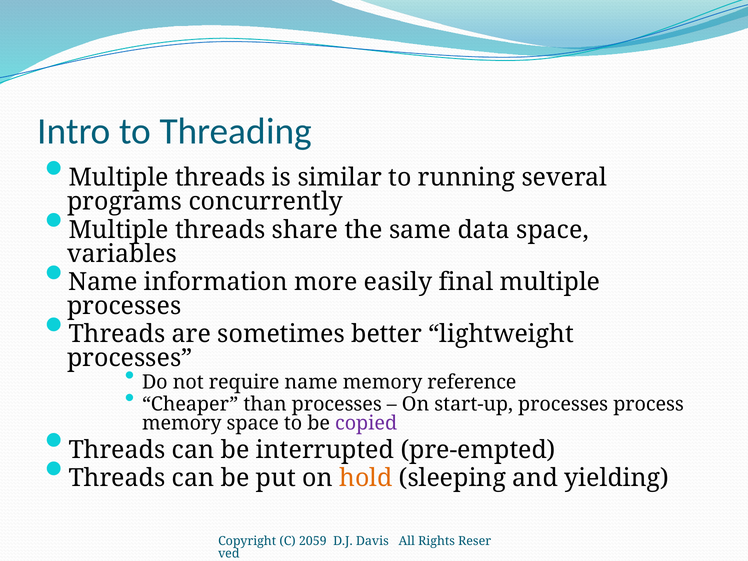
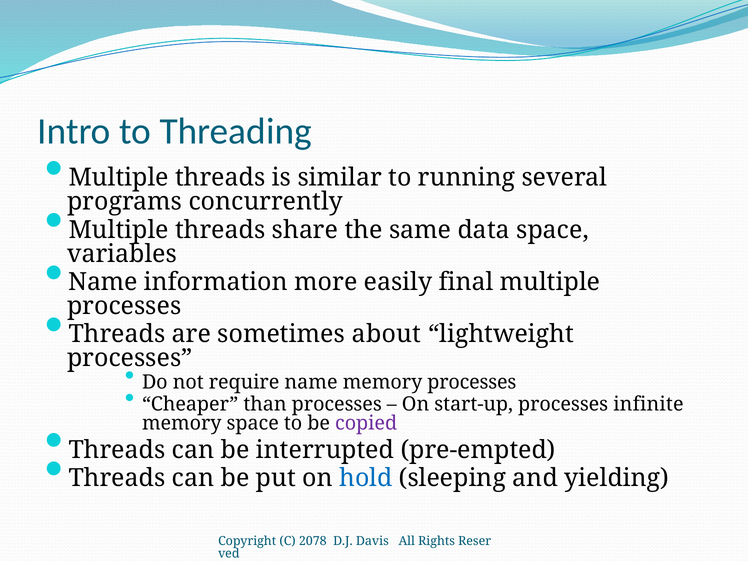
better: better -> about
memory reference: reference -> processes
process: process -> infinite
hold colour: orange -> blue
2059: 2059 -> 2078
